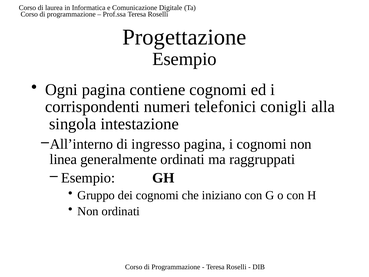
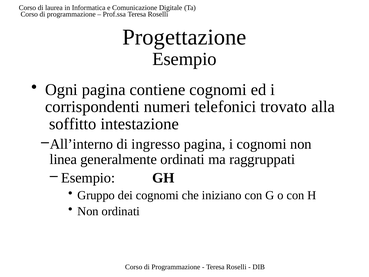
conigli: conigli -> trovato
singola: singola -> soffitto
